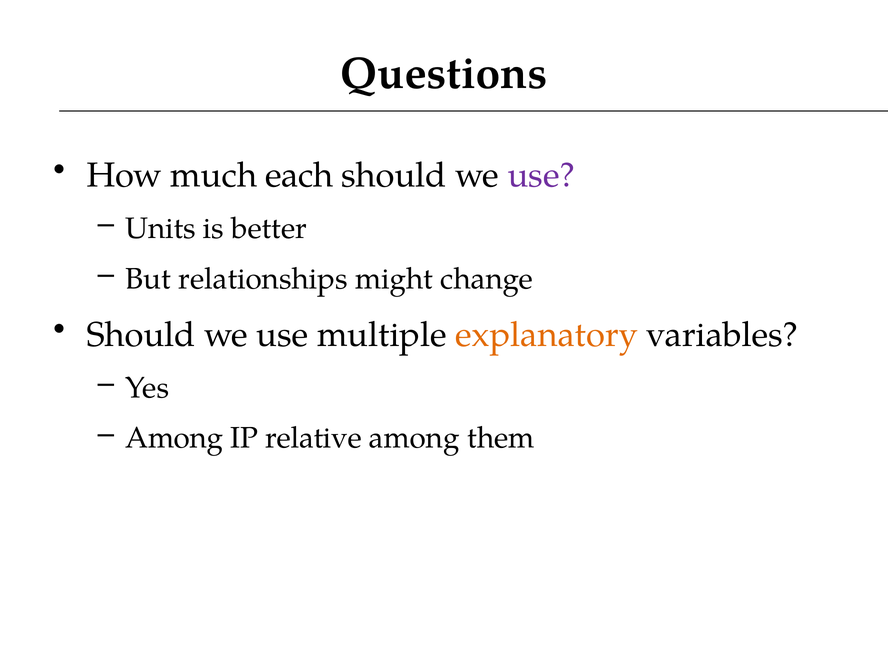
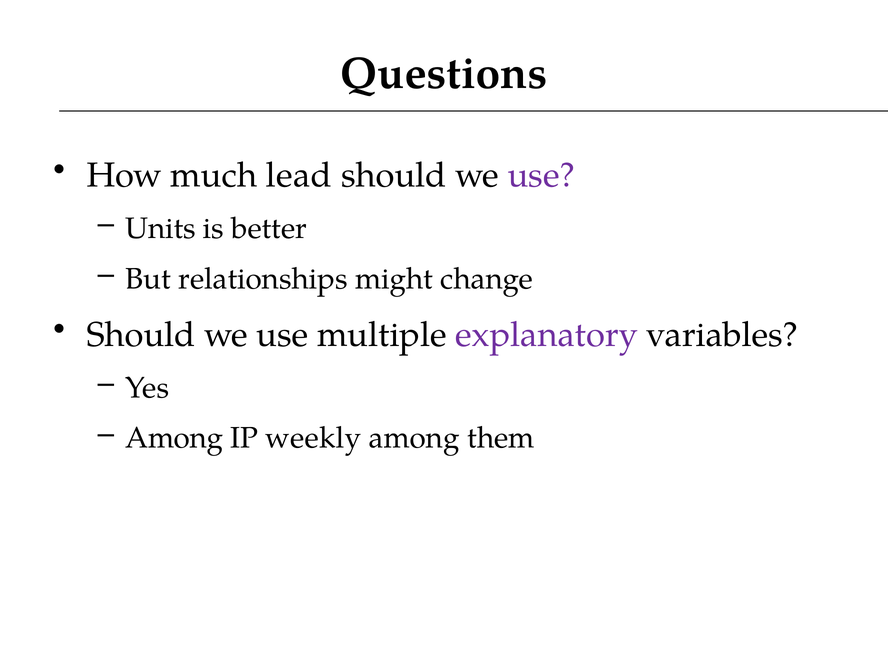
each: each -> lead
explanatory colour: orange -> purple
relative: relative -> weekly
